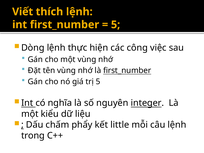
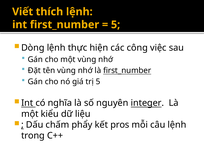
little: little -> pros
